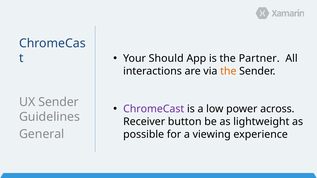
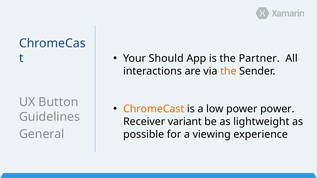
UX Sender: Sender -> Button
ChromeCast colour: purple -> orange
power across: across -> power
button: button -> variant
